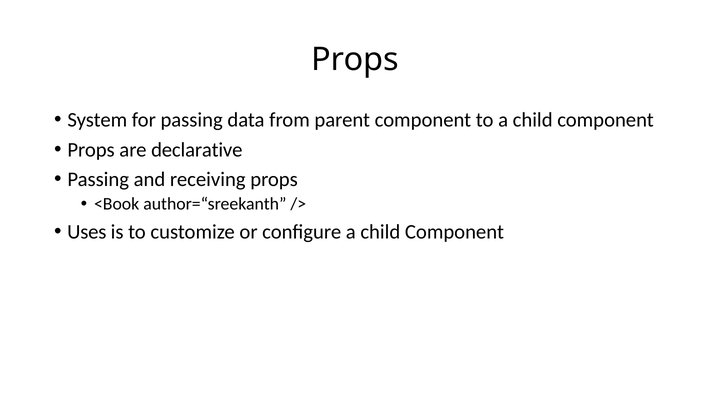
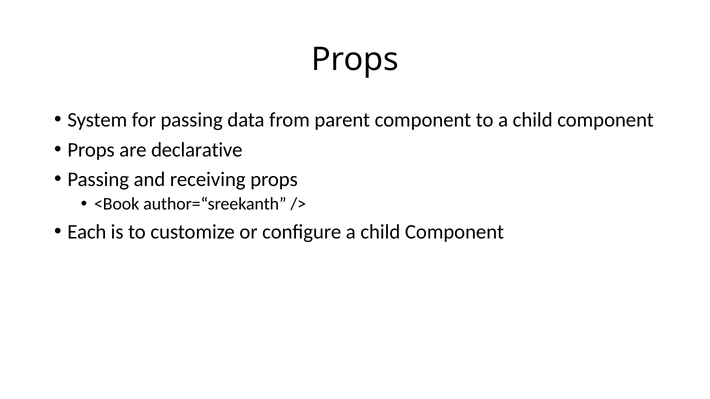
Uses: Uses -> Each
